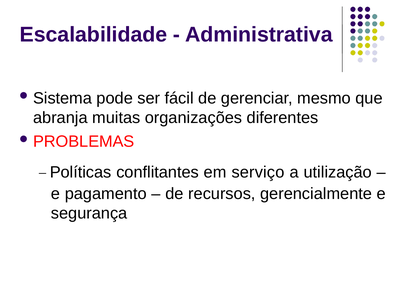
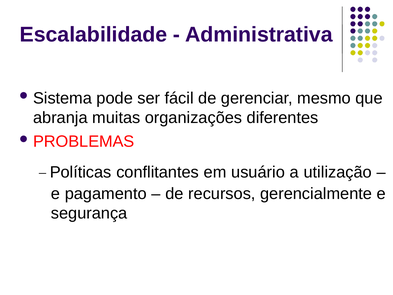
serviço: serviço -> usuário
